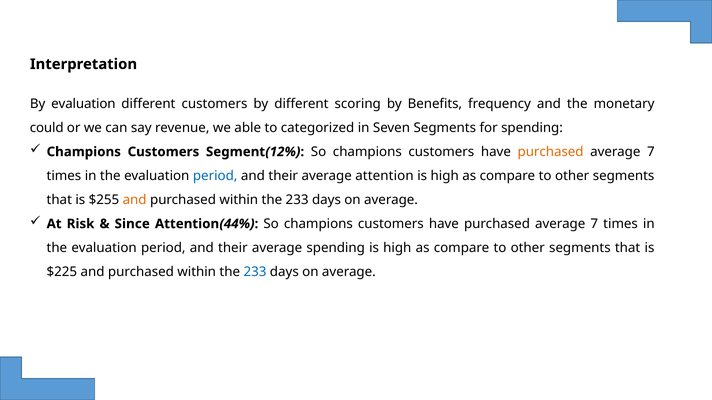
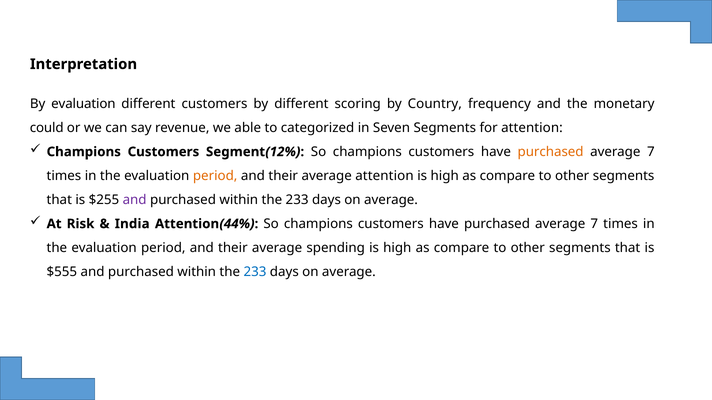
Benefits: Benefits -> Country
for spending: spending -> attention
period at (215, 176) colour: blue -> orange
and at (135, 200) colour: orange -> purple
Since: Since -> India
$225: $225 -> $555
